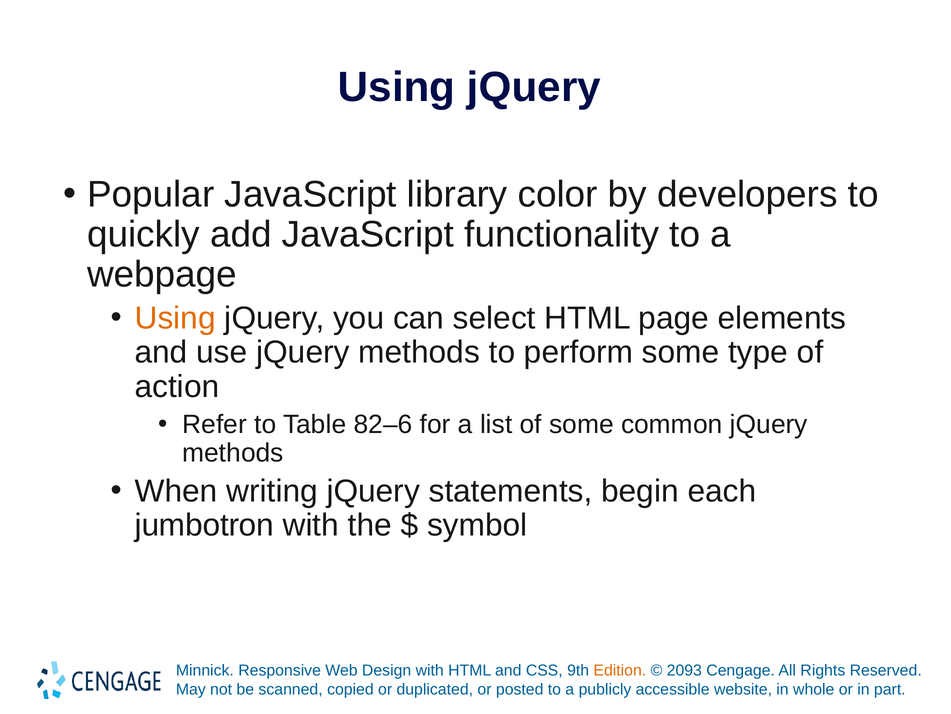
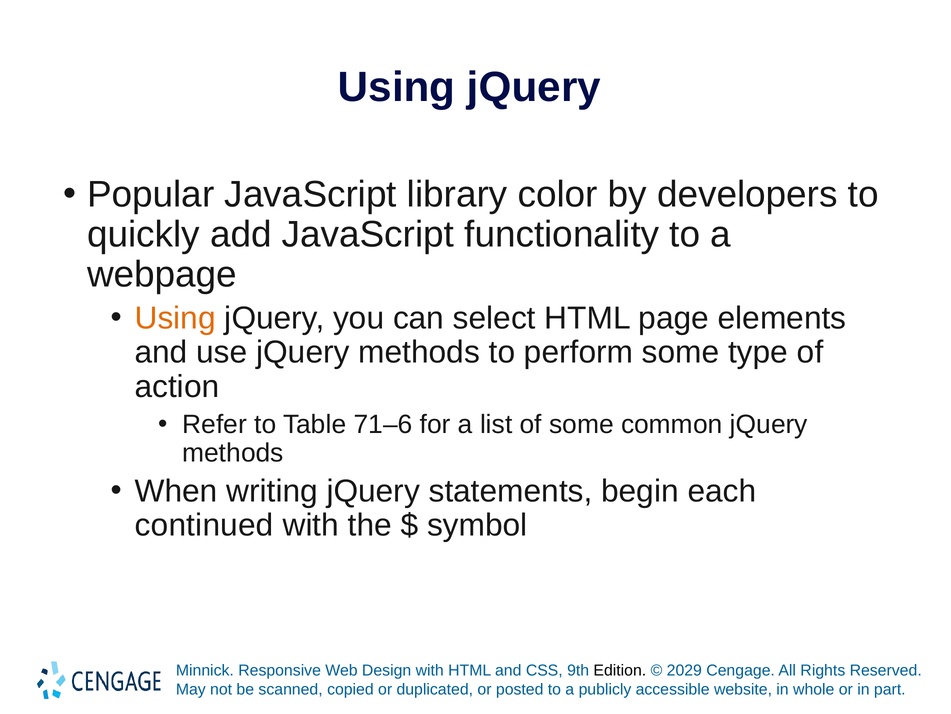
82–6: 82–6 -> 71–6
jumbotron: jumbotron -> continued
Edition colour: orange -> black
2093: 2093 -> 2029
